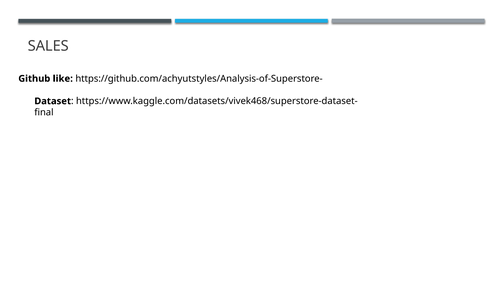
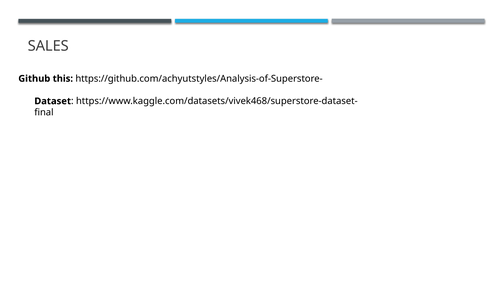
like: like -> this
